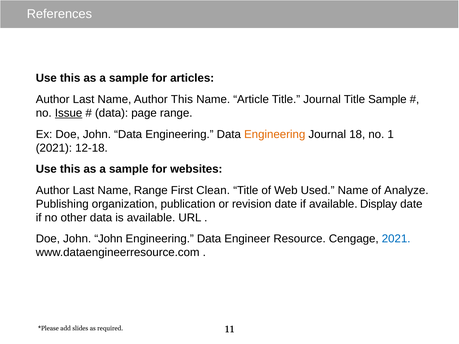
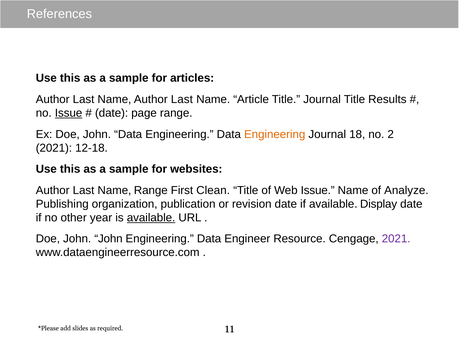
Name Author This: This -> Last
Title Sample: Sample -> Results
data at (112, 113): data -> date
1: 1 -> 2
Web Used: Used -> Issue
other data: data -> year
available at (151, 218) underline: none -> present
2021 at (396, 239) colour: blue -> purple
